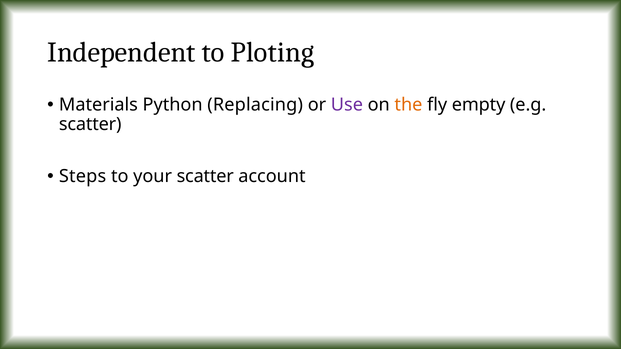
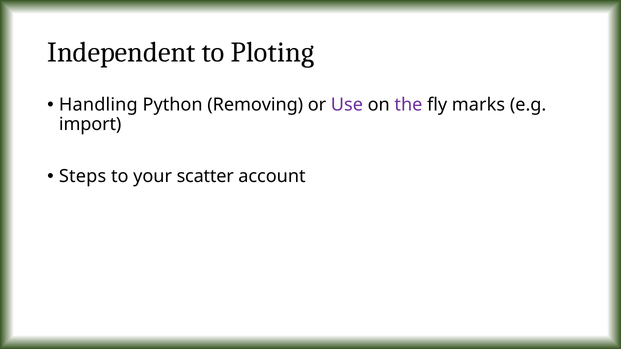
Materials: Materials -> Handling
Replacing: Replacing -> Removing
the colour: orange -> purple
empty: empty -> marks
scatter at (90, 125): scatter -> import
